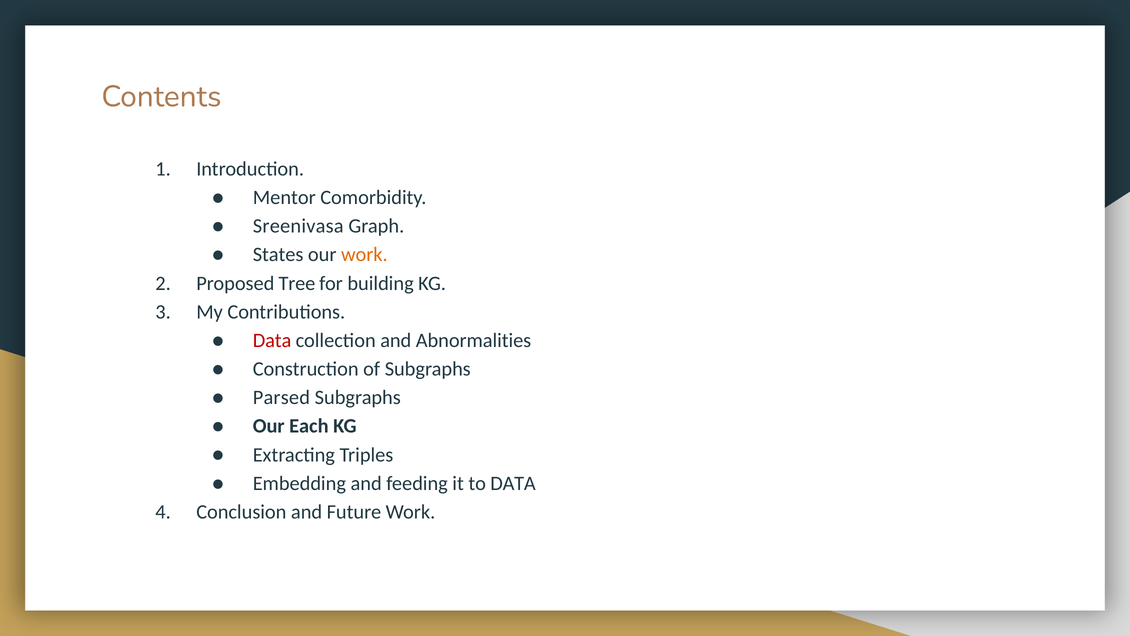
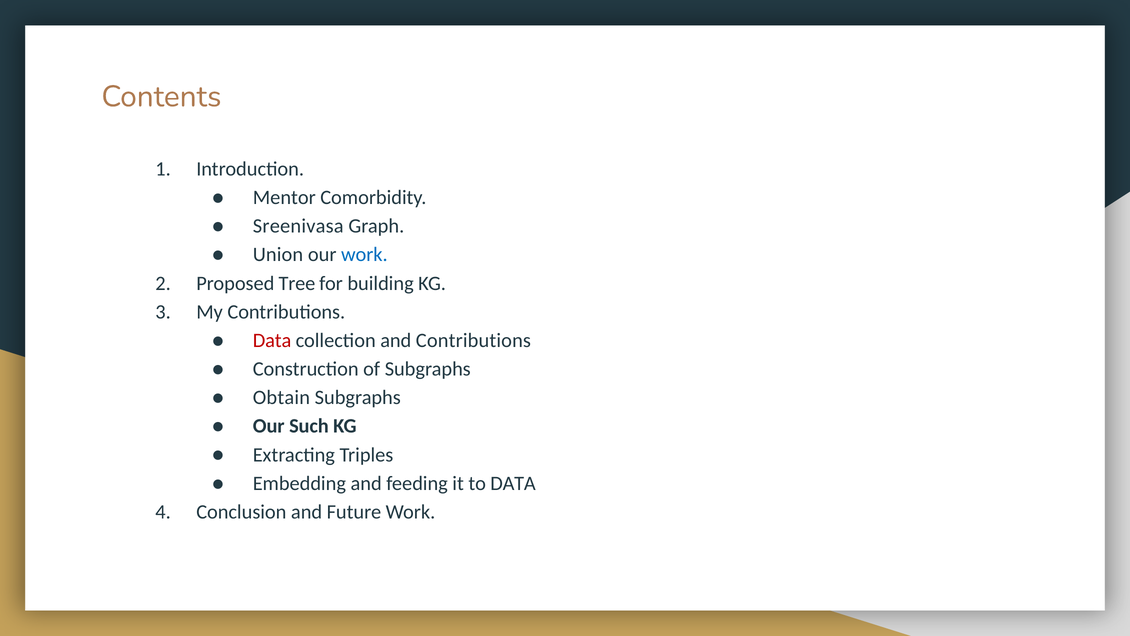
States: States -> Union
work at (364, 255) colour: orange -> blue
and Abnormalities: Abnormalities -> Contributions
Parsed: Parsed -> Obtain
Each: Each -> Such
